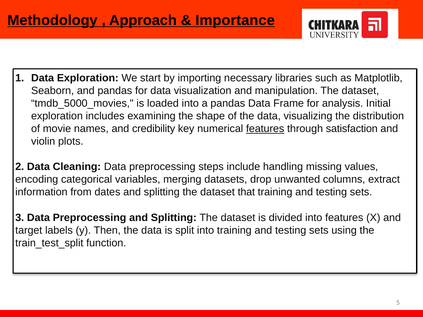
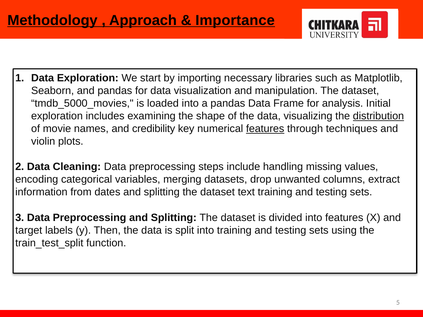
distribution underline: none -> present
through satisfaction: satisfaction -> techniques
that at (246, 192): that -> text
